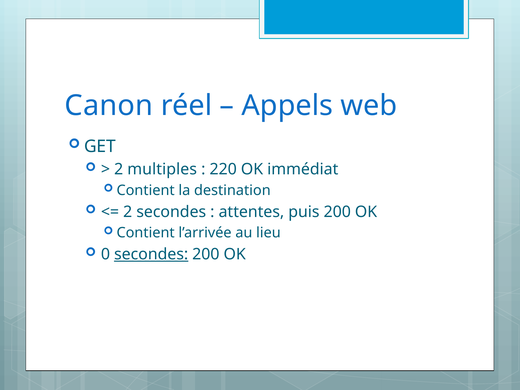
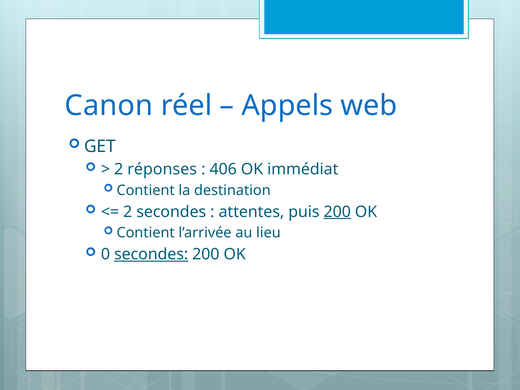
multiples: multiples -> réponses
220: 220 -> 406
200 at (337, 212) underline: none -> present
